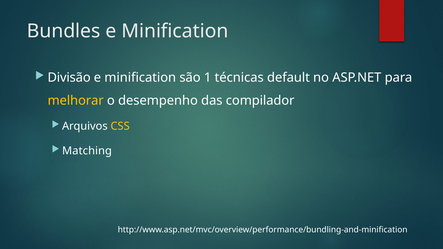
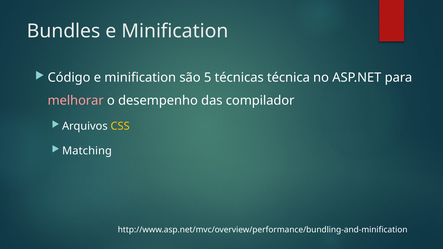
Divisão: Divisão -> Código
1: 1 -> 5
default: default -> técnica
melhorar colour: yellow -> pink
